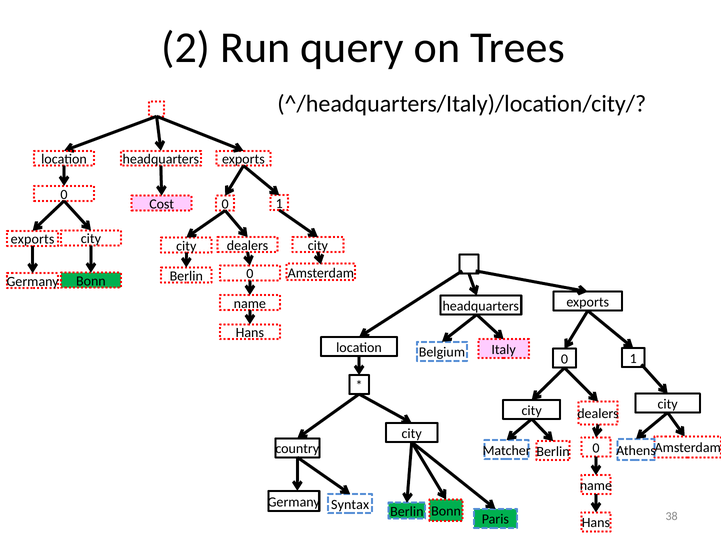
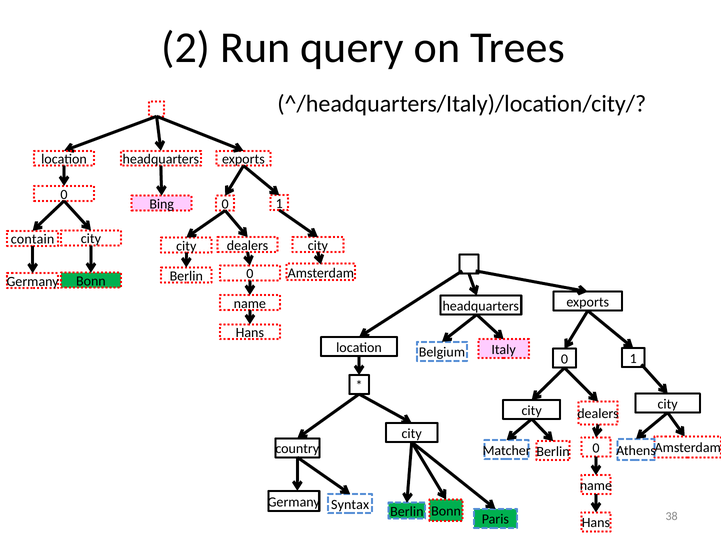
Cost: Cost -> Bing
exports at (33, 239): exports -> contain
